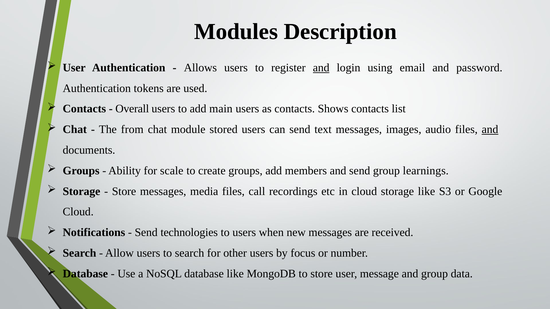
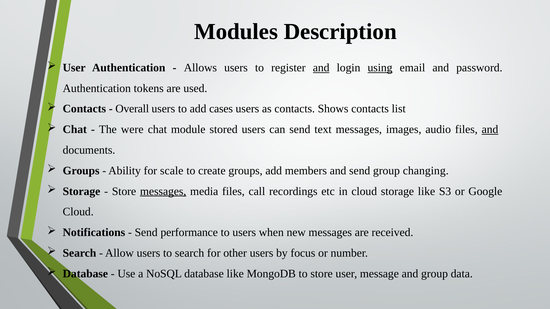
using underline: none -> present
main: main -> cases
from: from -> were
learnings: learnings -> changing
messages at (163, 191) underline: none -> present
technologies: technologies -> performance
